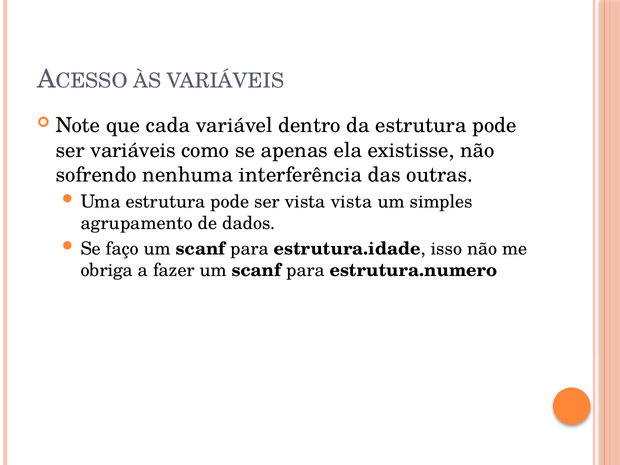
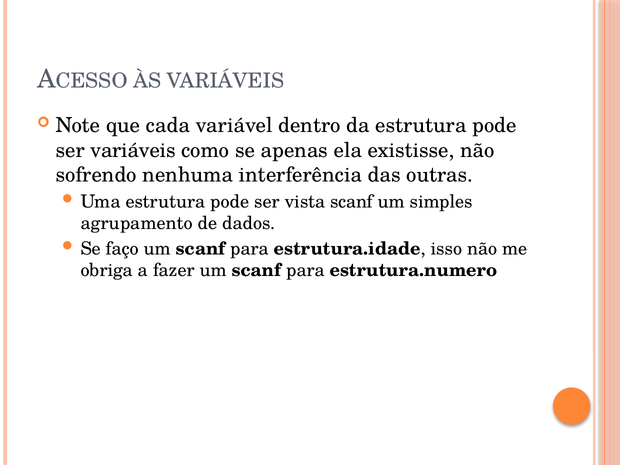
vista vista: vista -> scanf
